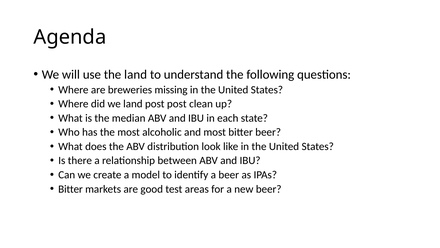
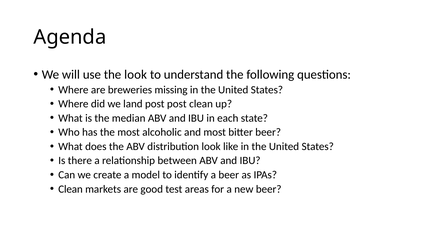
the land: land -> look
Bitter at (71, 189): Bitter -> Clean
